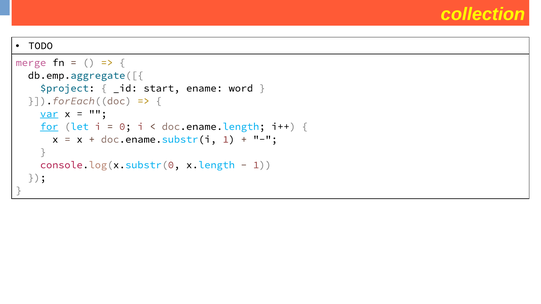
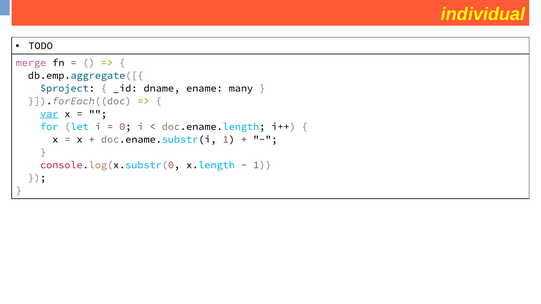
collection at (483, 14): collection -> individual
start: start -> dname
word: word -> many
for underline: present -> none
